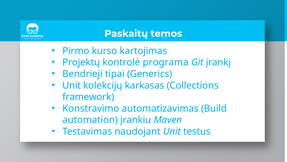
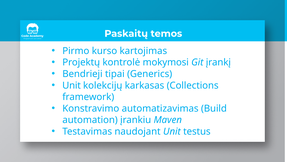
programa: programa -> mokymosi
